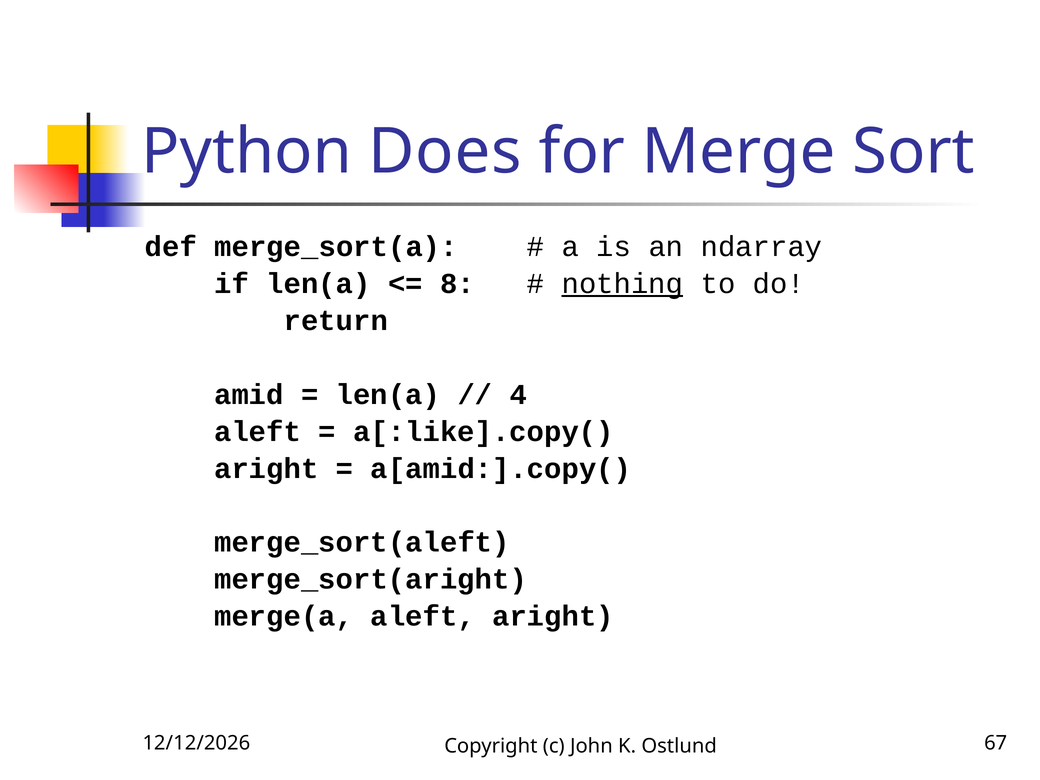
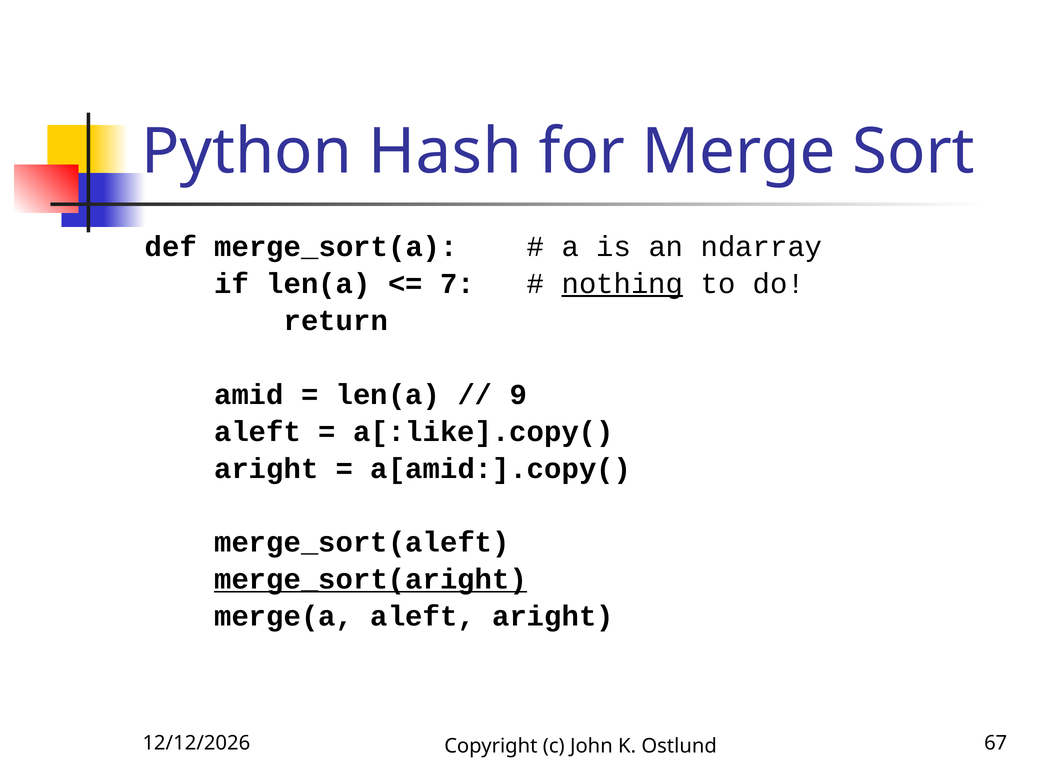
Does: Does -> Hash
8: 8 -> 7
4: 4 -> 9
merge_sort(aright underline: none -> present
